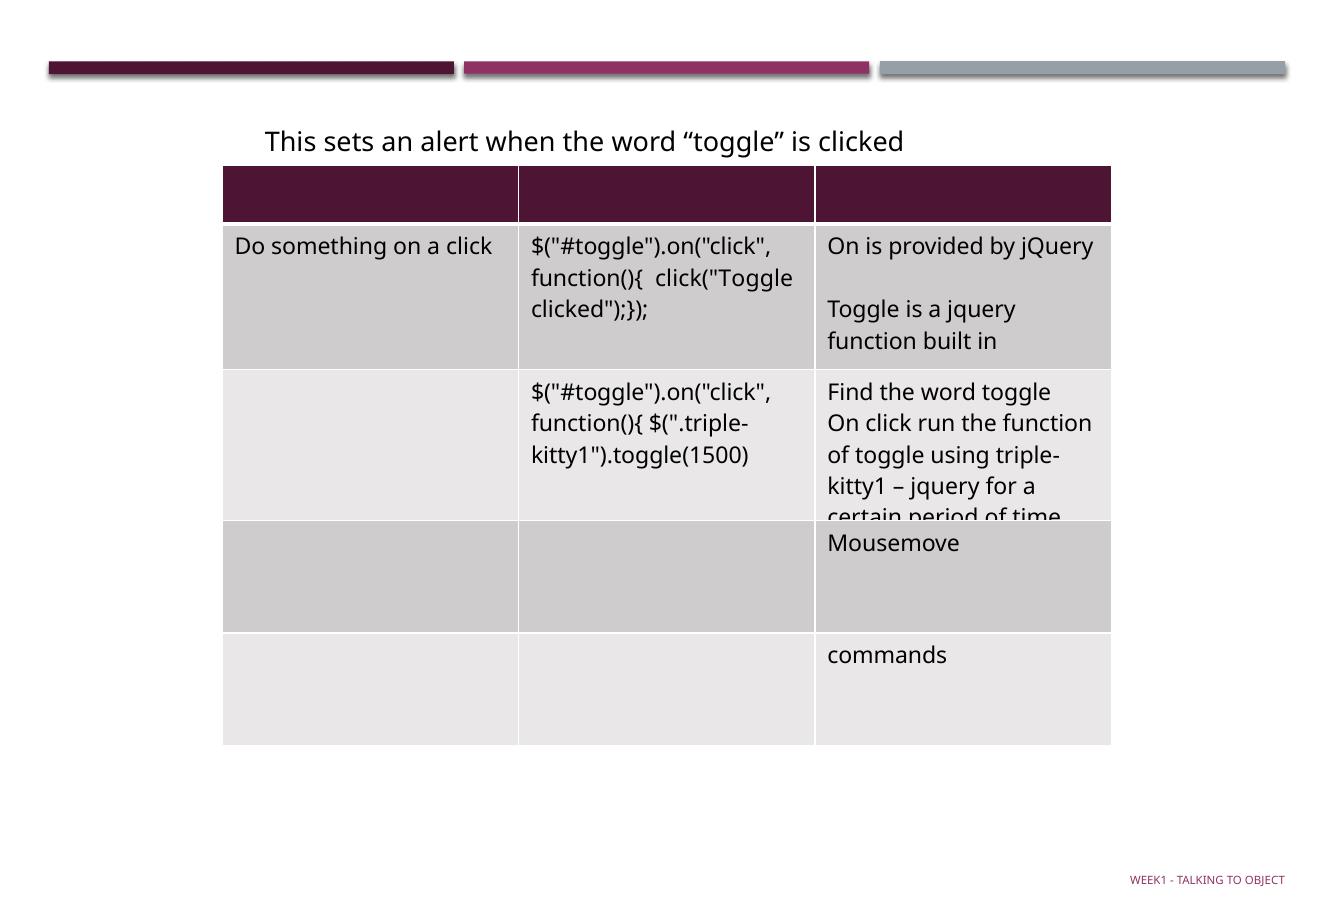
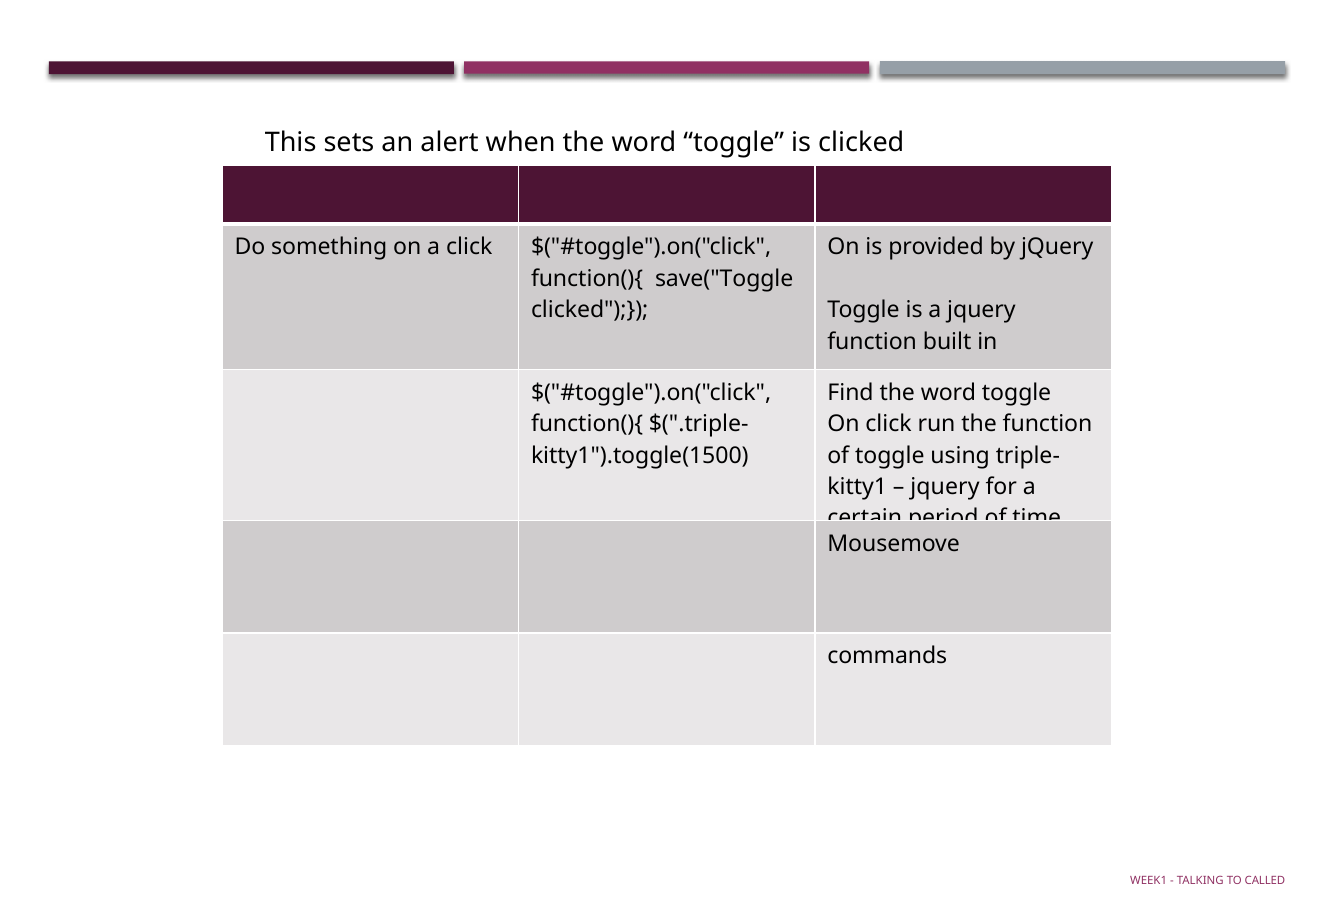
click("Toggle: click("Toggle -> save("Toggle
OBJECT: OBJECT -> CALLED
